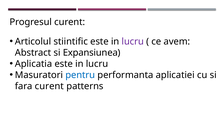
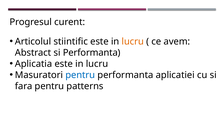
lucru at (133, 41) colour: purple -> orange
si Expansiunea: Expansiunea -> Performanta
fara curent: curent -> pentru
